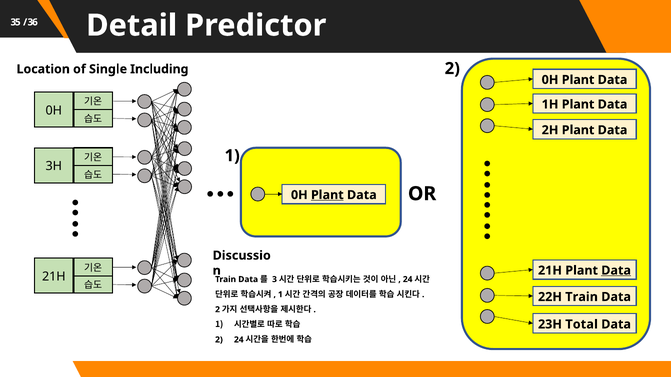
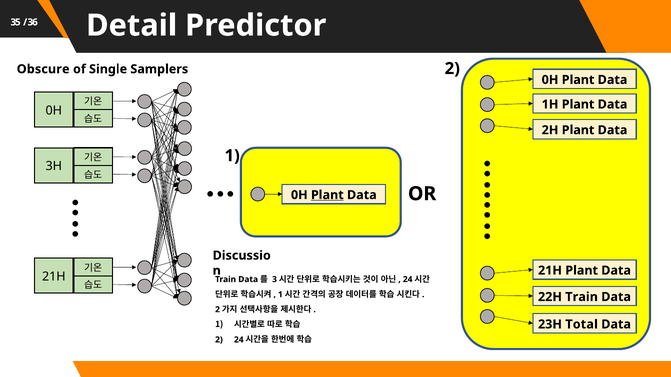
Location: Location -> Obscure
Including: Including -> Samplers
Data at (616, 271) underline: present -> none
